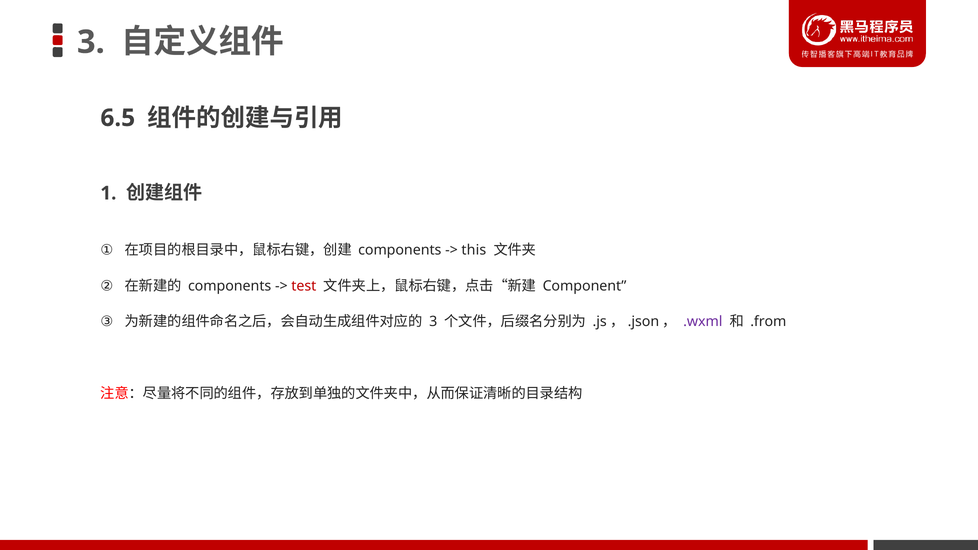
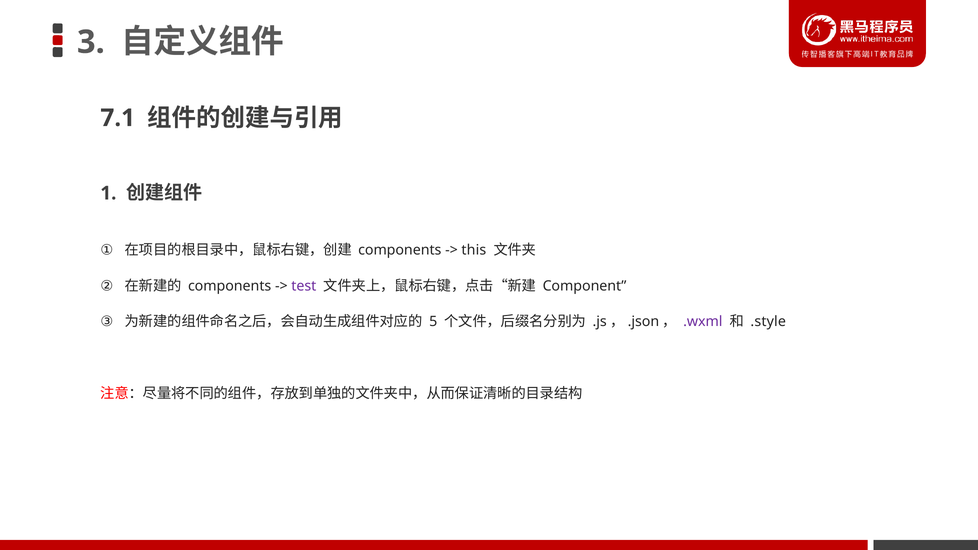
6.5: 6.5 -> 7.1
test colour: red -> purple
3 at (433, 322): 3 -> 5
.from: .from -> .style
